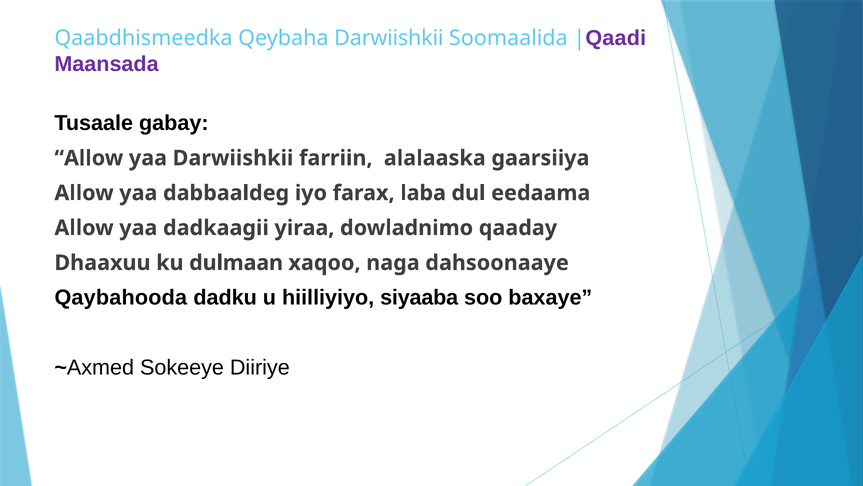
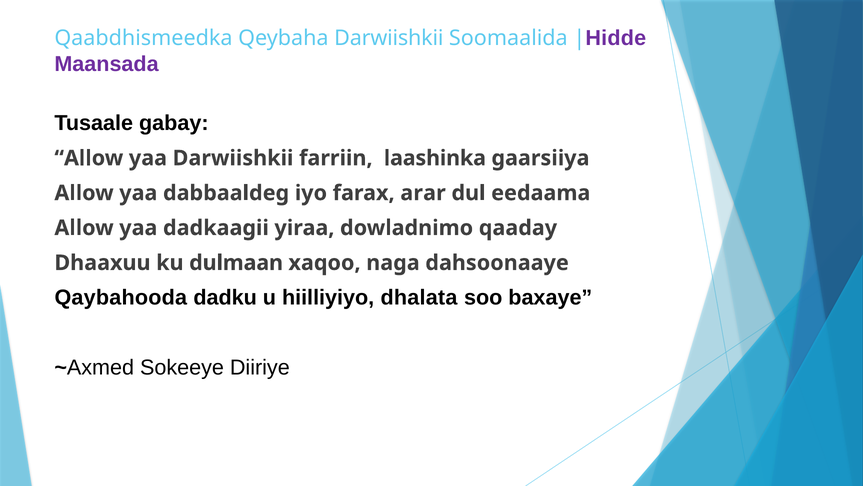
Qaadi: Qaadi -> Hidde
alalaaska: alalaaska -> laashinka
laba: laba -> arar
siyaaba: siyaaba -> dhalata
